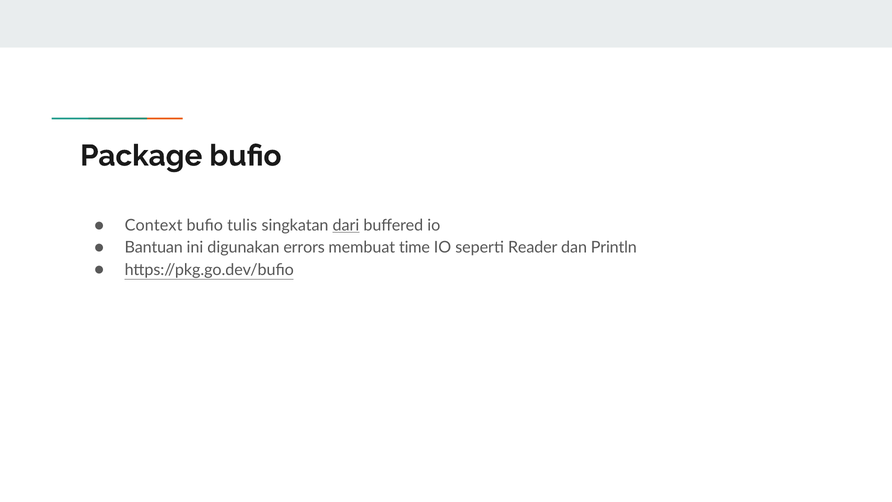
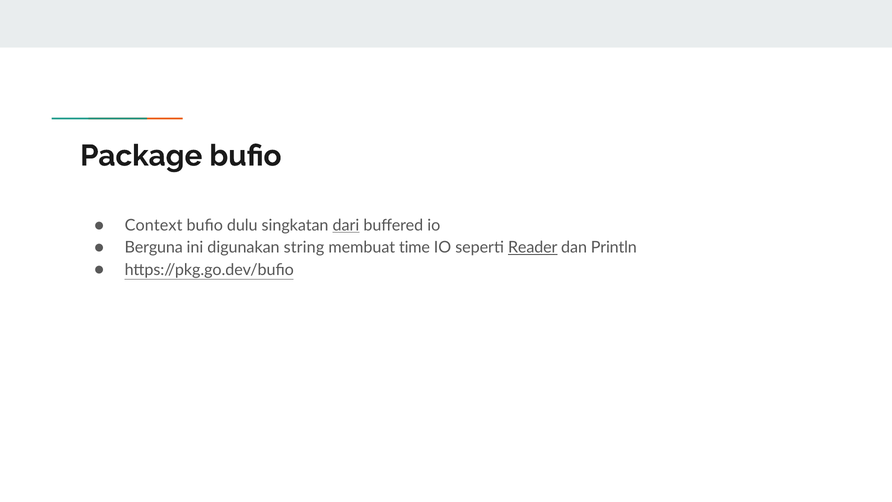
tulis: tulis -> dulu
Bantuan: Bantuan -> Berguna
errors: errors -> string
Reader underline: none -> present
